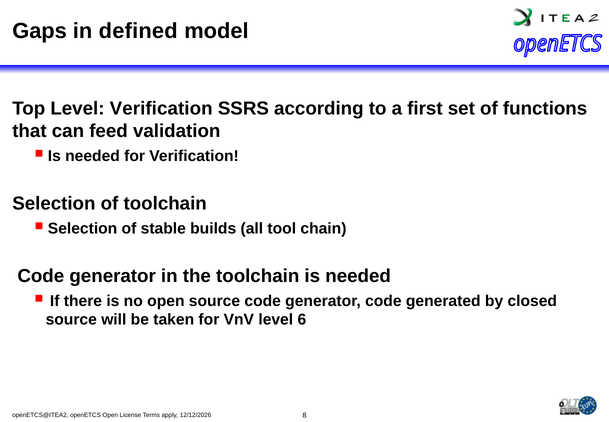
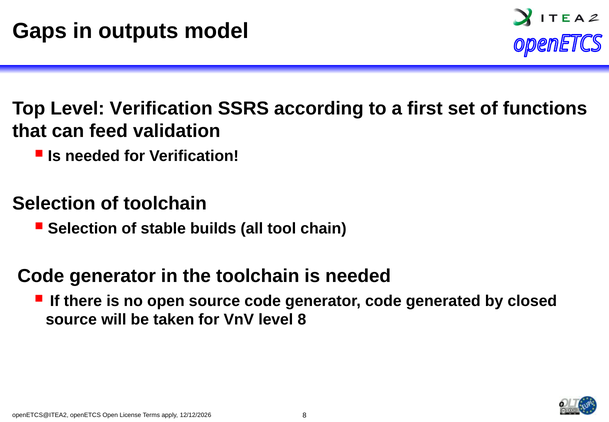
defined: defined -> outputs
level 6: 6 -> 8
